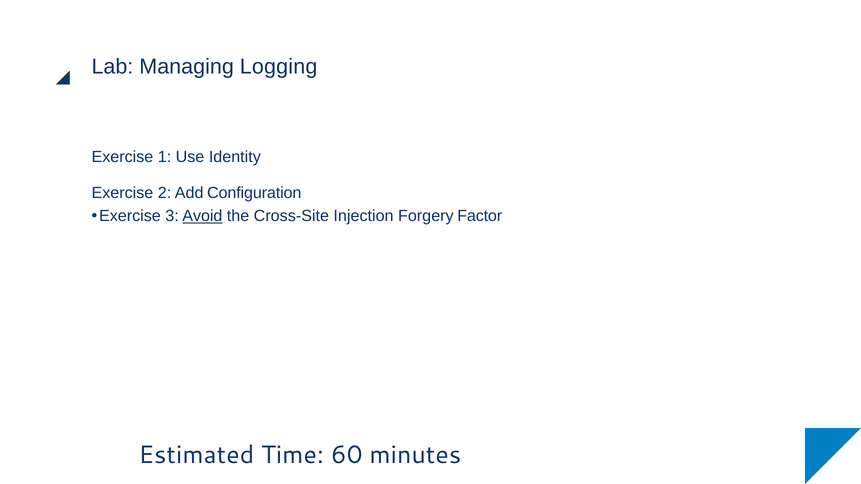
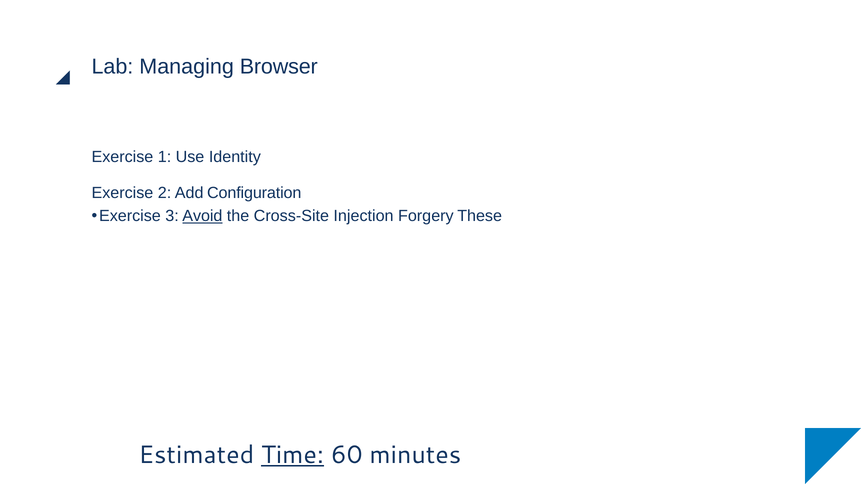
Logging: Logging -> Browser
Factor: Factor -> These
Time underline: none -> present
